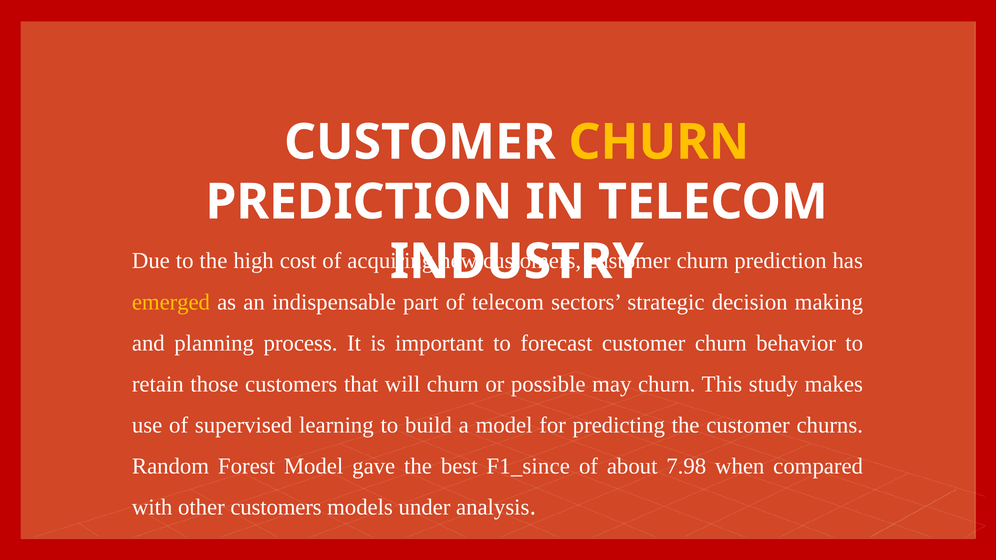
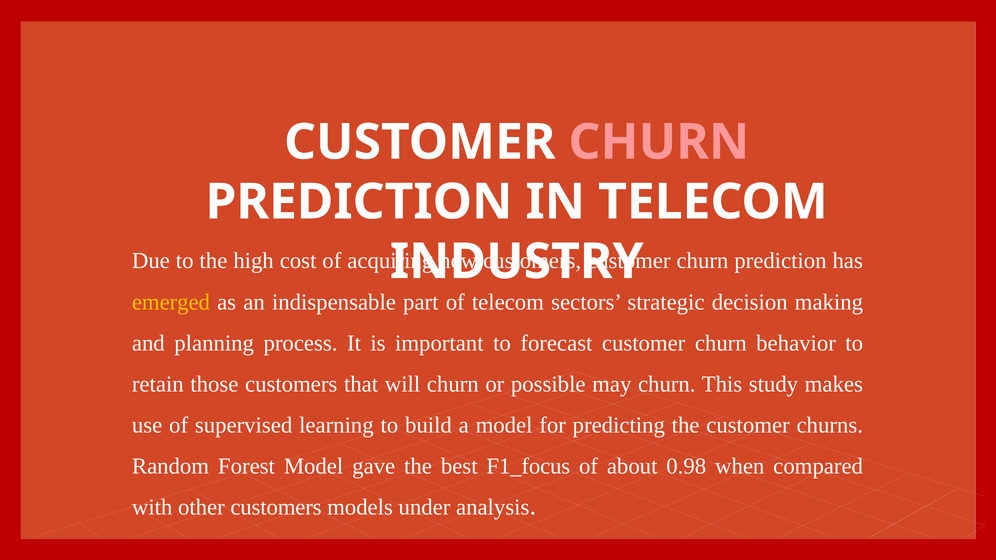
CHURN at (659, 142) colour: yellow -> pink
F1_since: F1_since -> F1_focus
7.98: 7.98 -> 0.98
